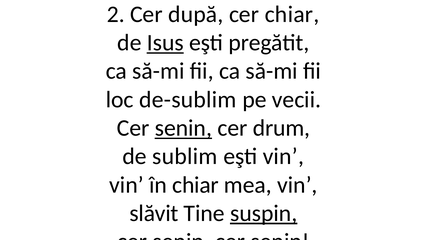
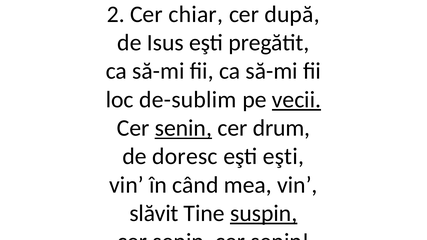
după: după -> chiar
cer chiar: chiar -> după
Isus underline: present -> none
vecii underline: none -> present
sublim: sublim -> doresc
eşti vinʼ: vinʼ -> eşti
în chiar: chiar -> când
